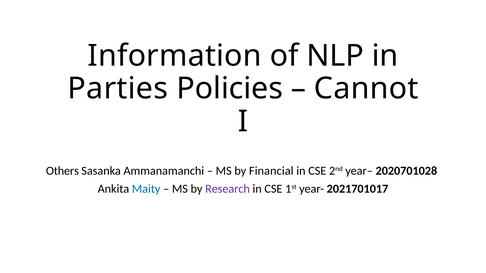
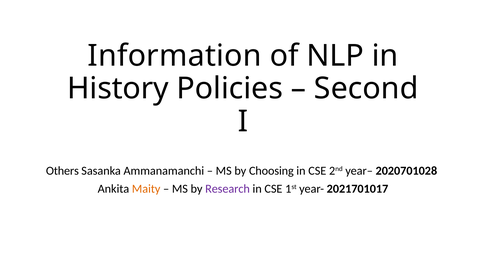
Parties: Parties -> History
Cannot: Cannot -> Second
Financial: Financial -> Choosing
Maity colour: blue -> orange
